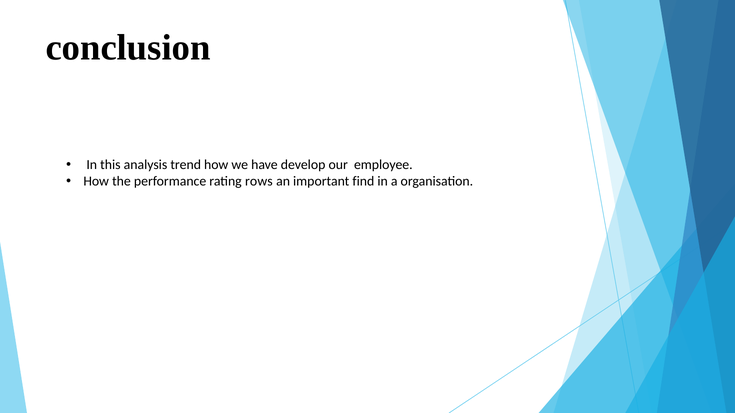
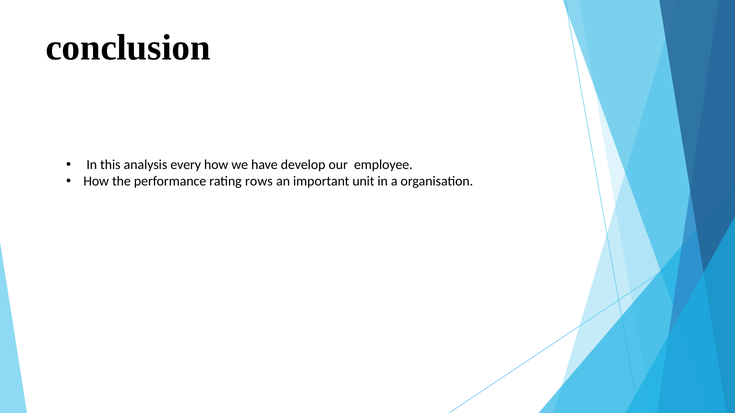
trend: trend -> every
find: find -> unit
